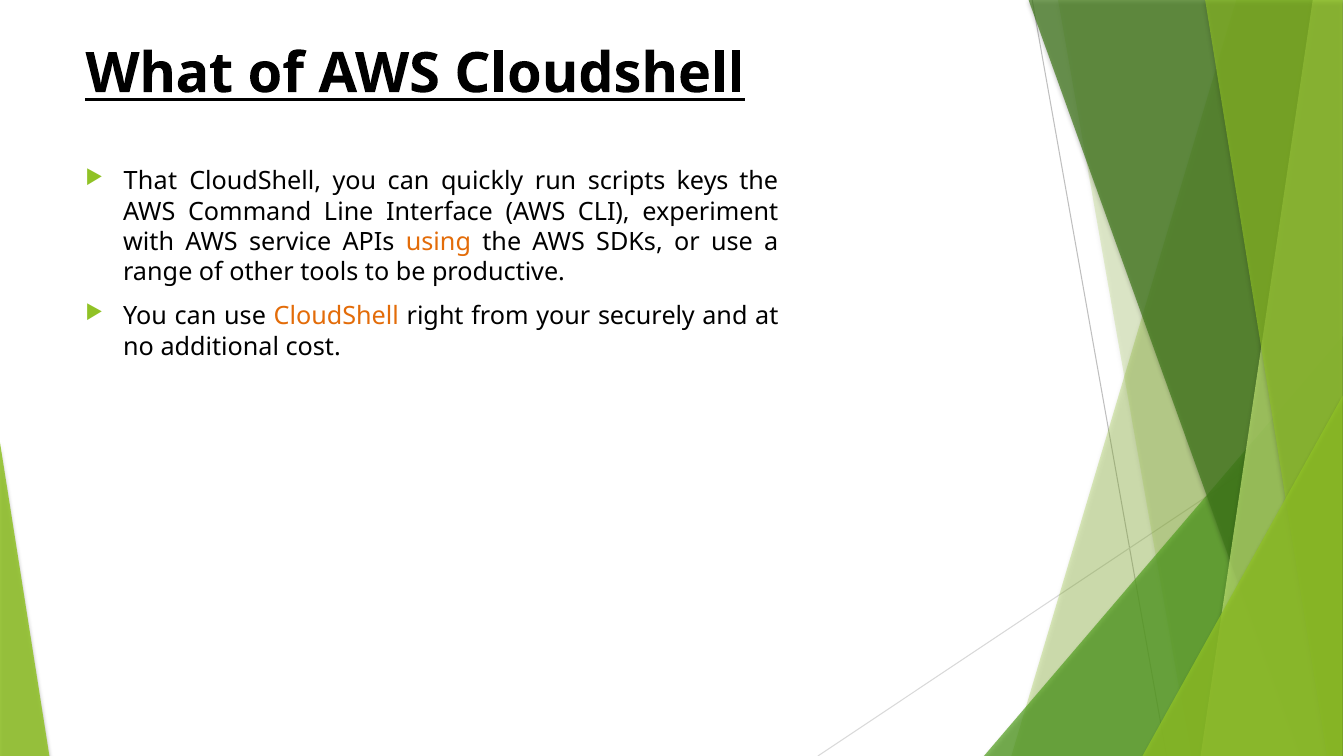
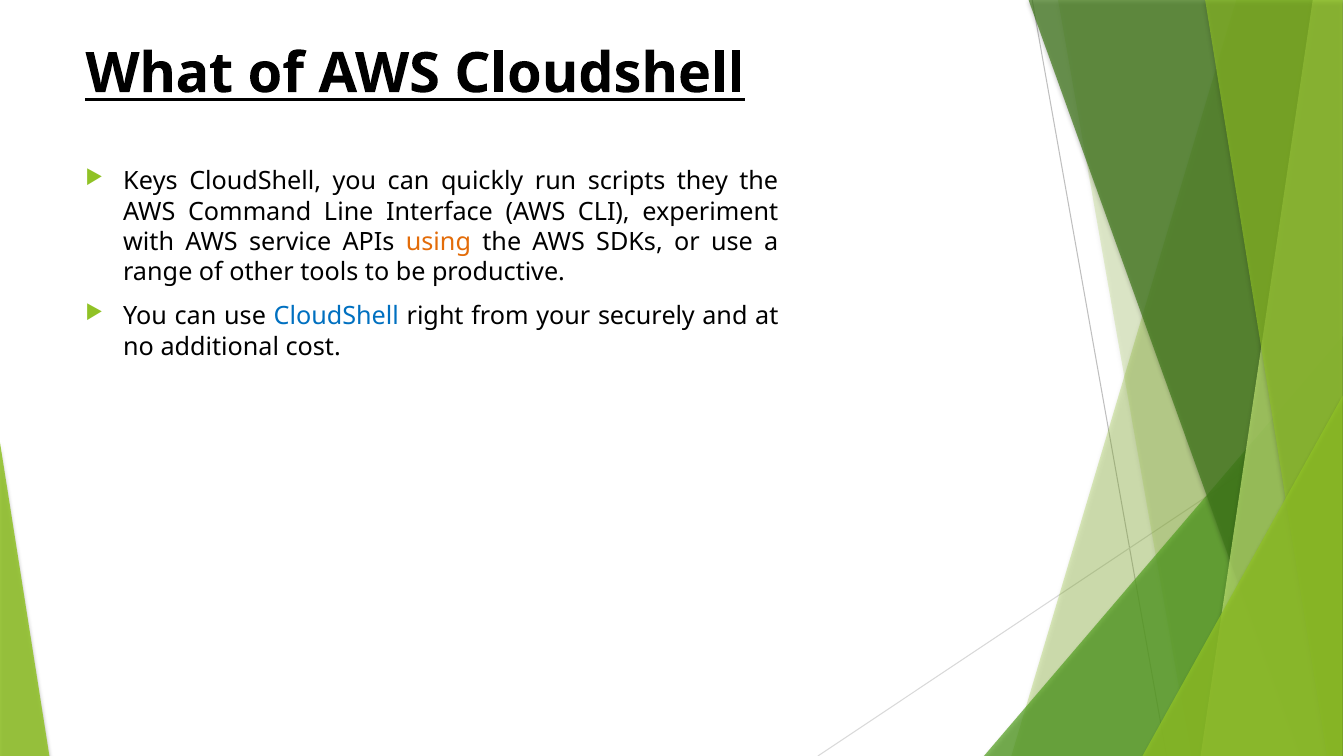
That: That -> Keys
keys: keys -> they
CloudShell at (336, 316) colour: orange -> blue
